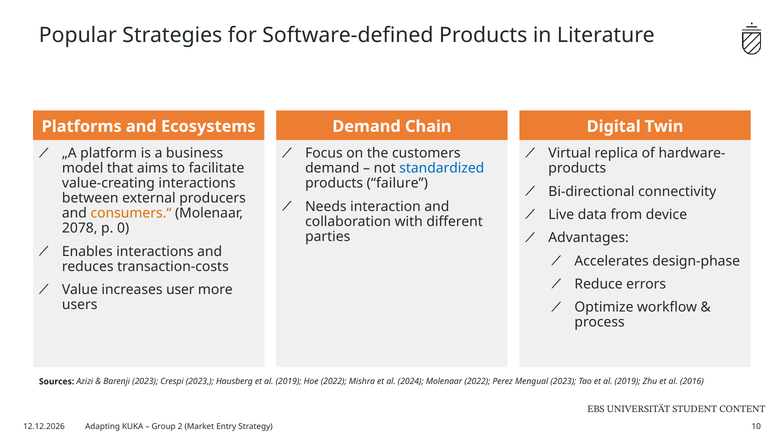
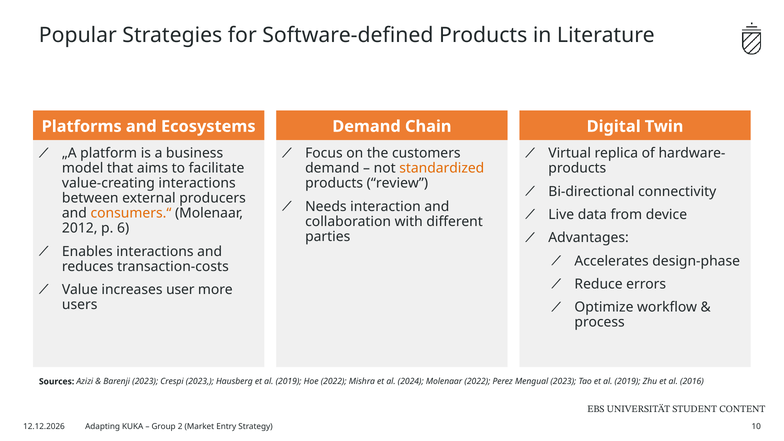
standardized colour: blue -> orange
failure: failure -> review
2078: 2078 -> 2012
0: 0 -> 6
